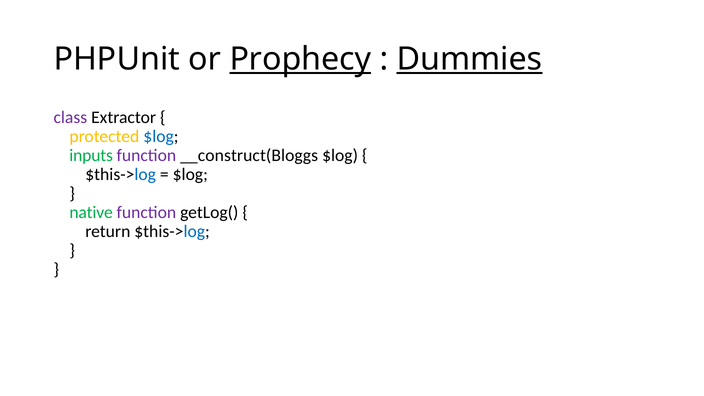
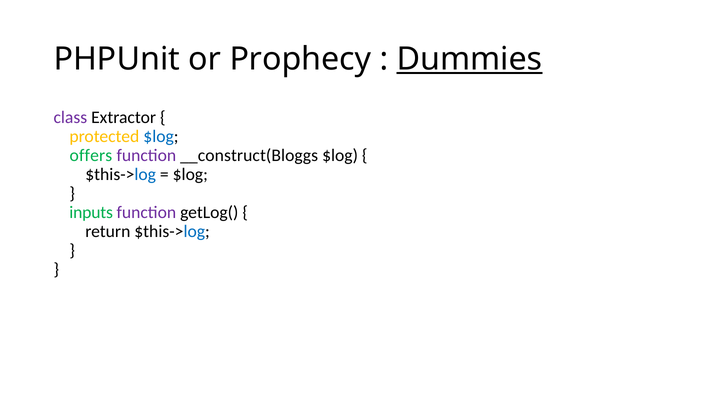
Prophecy underline: present -> none
inputs: inputs -> offers
native: native -> inputs
